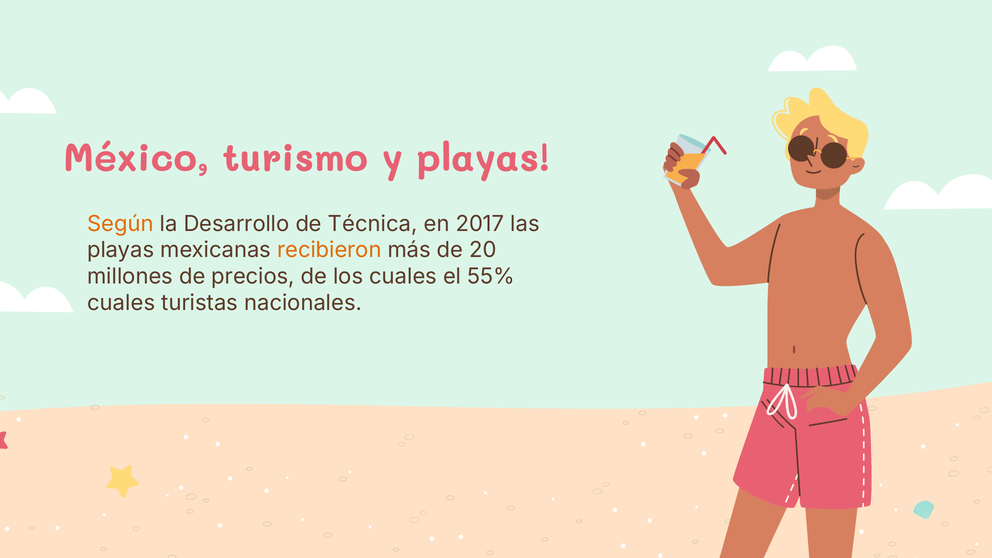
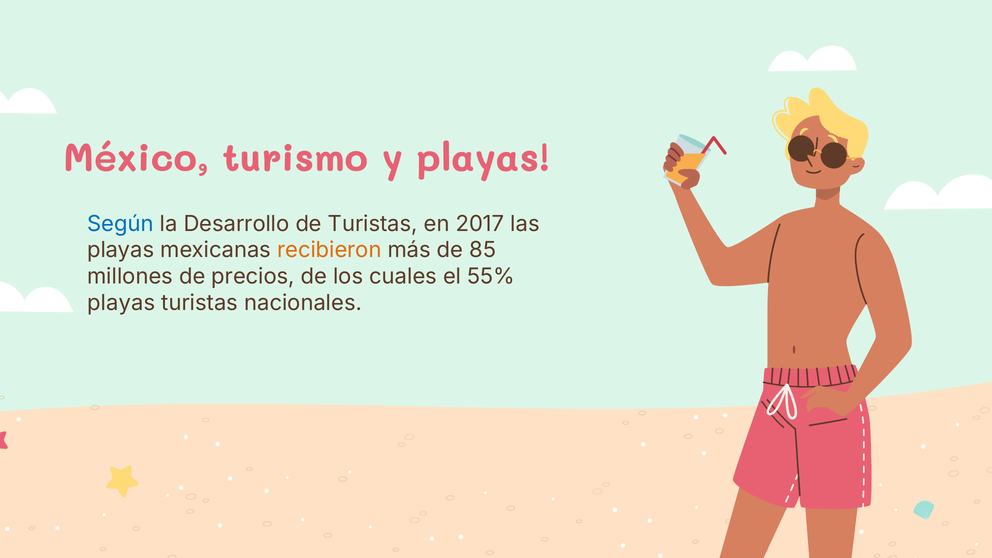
Según colour: orange -> blue
de Técnica: Técnica -> Turistas
20: 20 -> 85
cuales at (121, 303): cuales -> playas
